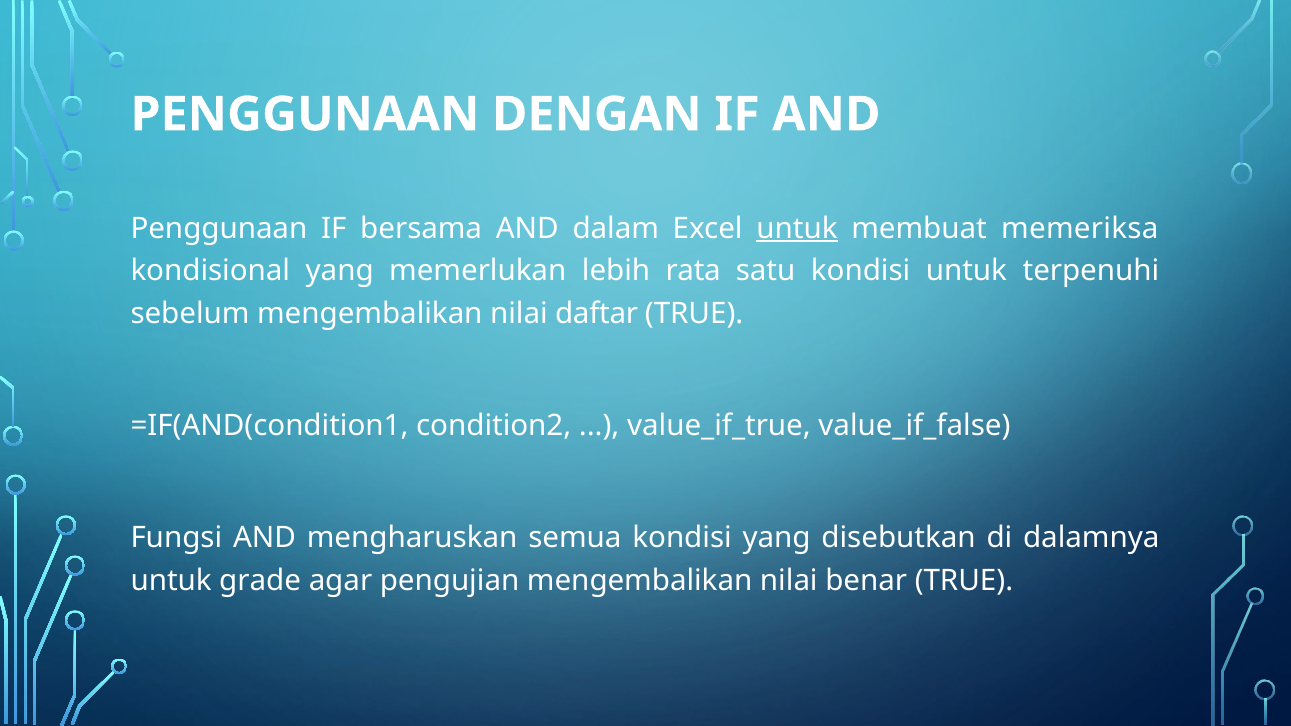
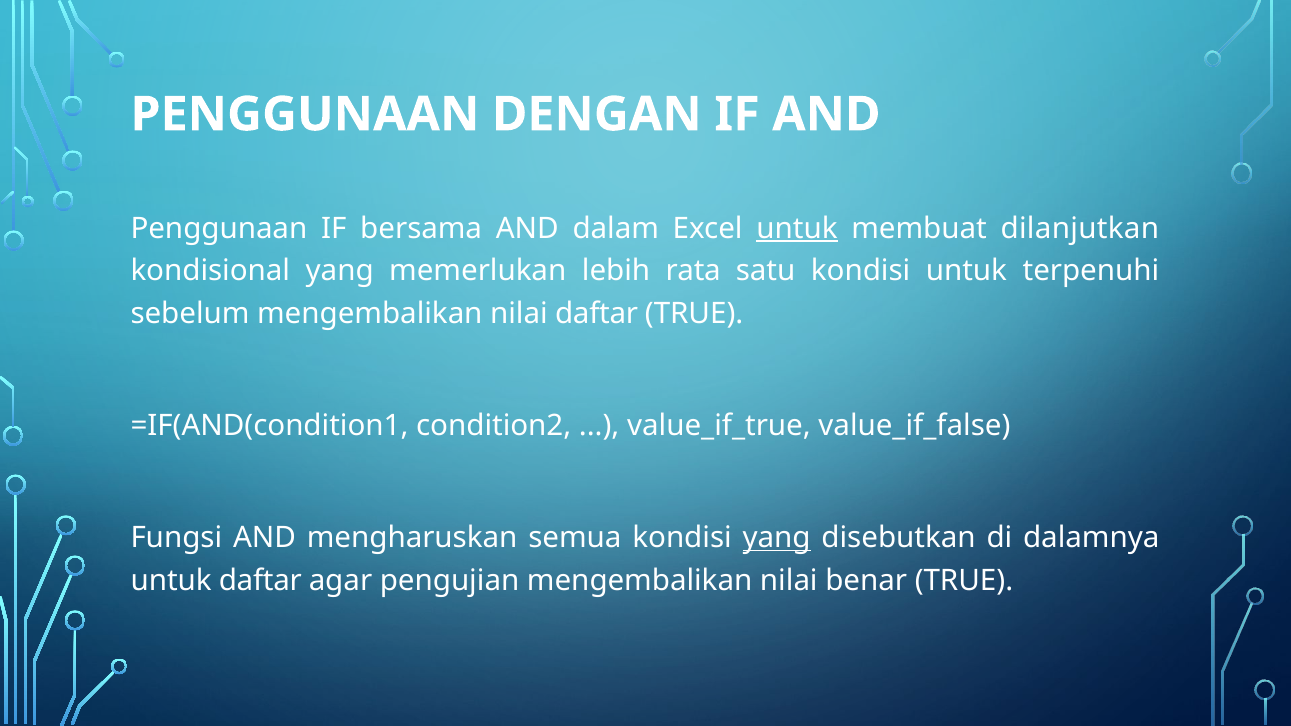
memeriksa: memeriksa -> dilanjutkan
yang at (777, 538) underline: none -> present
untuk grade: grade -> daftar
